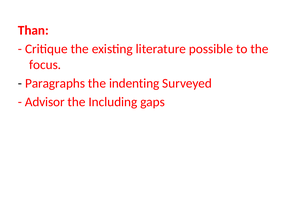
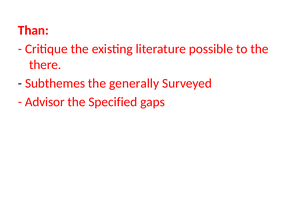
focus: focus -> there
Paragraphs: Paragraphs -> Subthemes
indenting: indenting -> generally
Including: Including -> Specified
